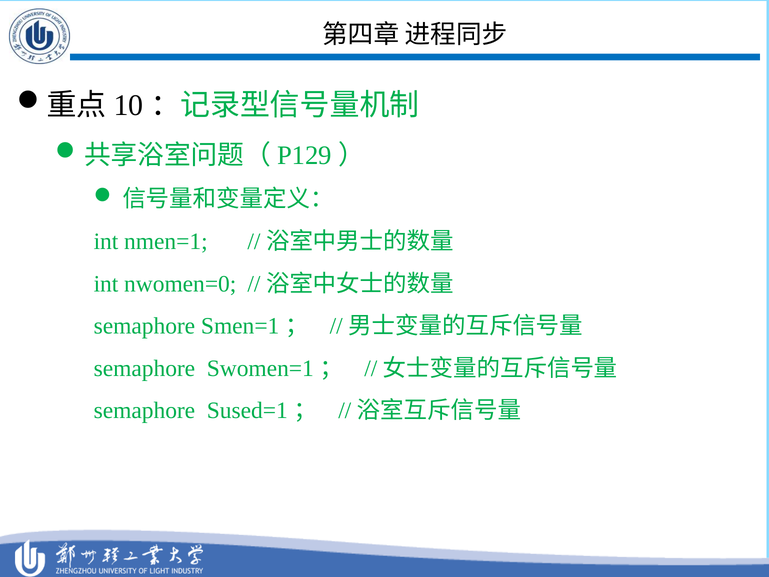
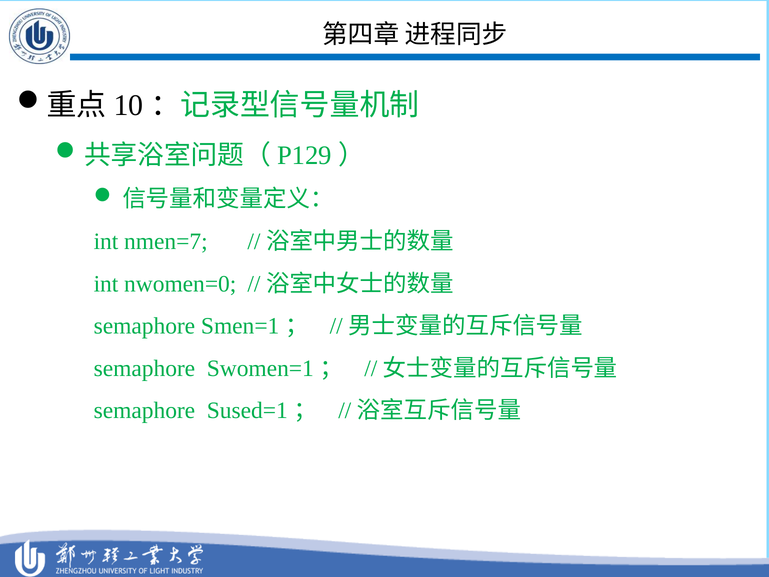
nmen=1: nmen=1 -> nmen=7
